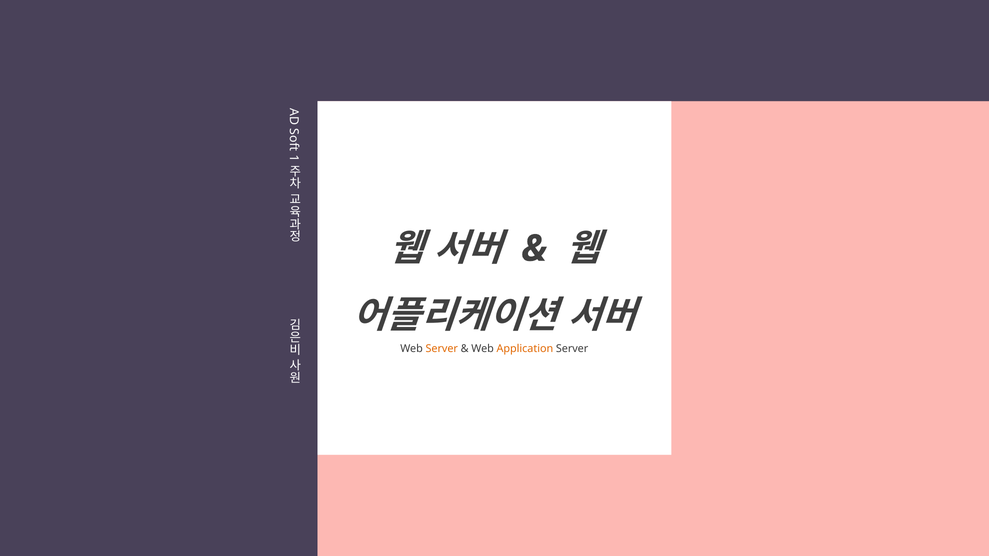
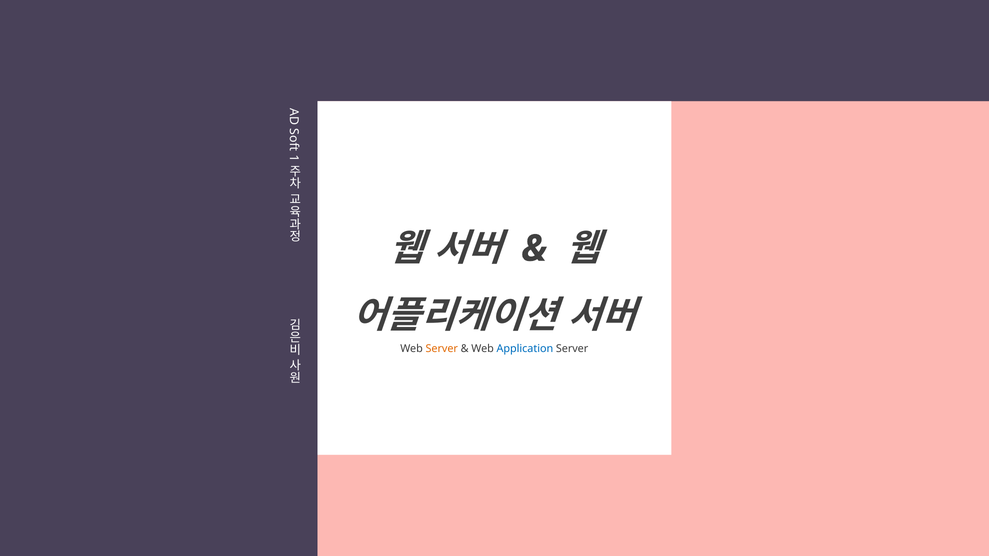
Application colour: orange -> blue
